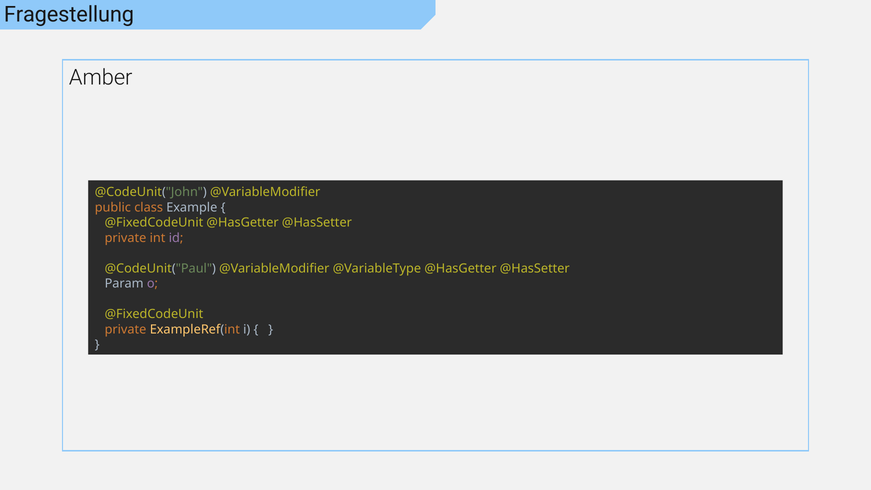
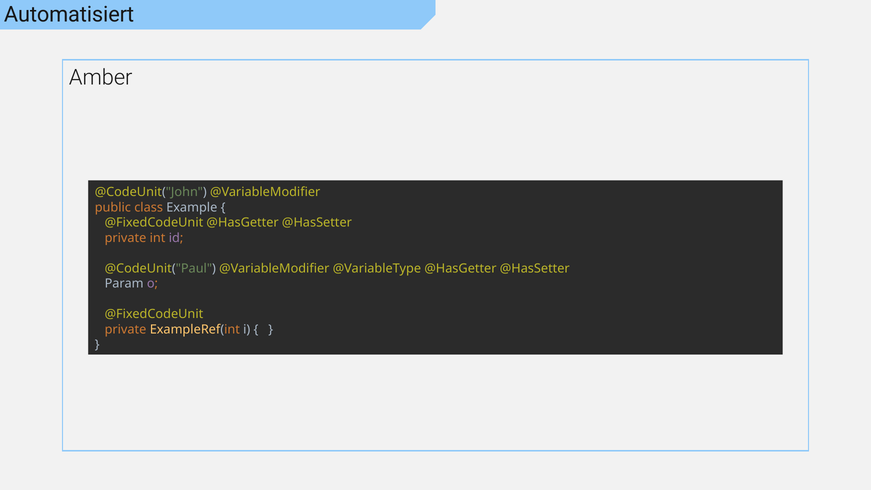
Fragestellung: Fragestellung -> Automatisiert
